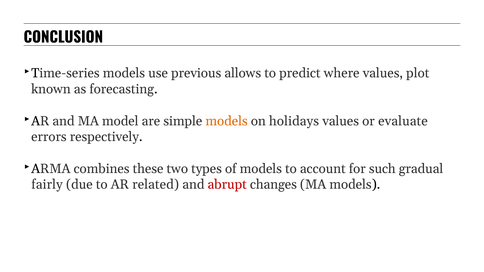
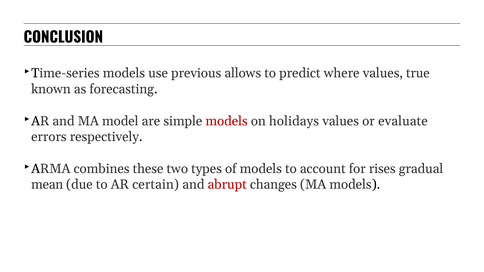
plot: plot -> true
models at (227, 121) colour: orange -> red
such: such -> rises
fairly: fairly -> mean
related: related -> certain
